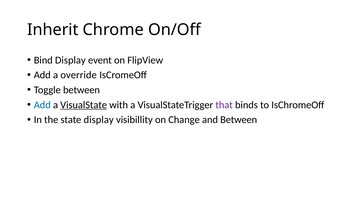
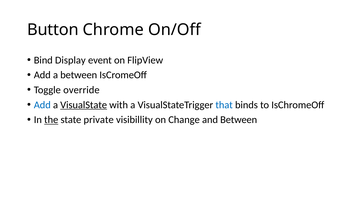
Inherit: Inherit -> Button
a override: override -> between
Toggle between: between -> override
that colour: purple -> blue
the underline: none -> present
state display: display -> private
